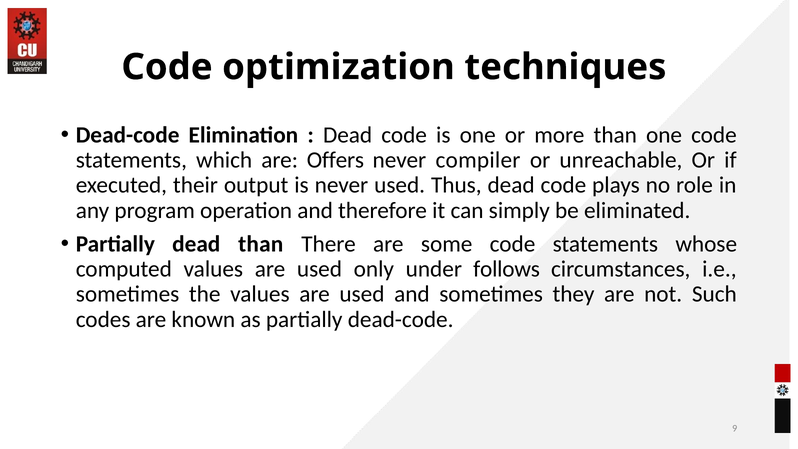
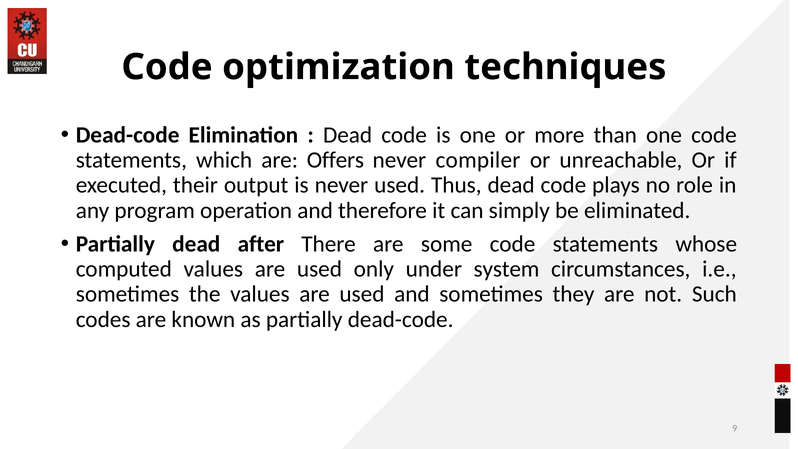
dead than: than -> after
follows: follows -> system
